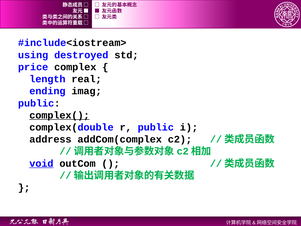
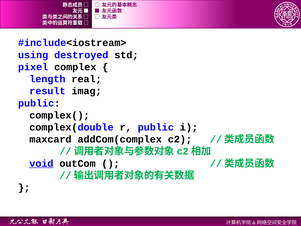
price: price -> pixel
ending: ending -> result
complex( underline: present -> none
address: address -> maxcard
